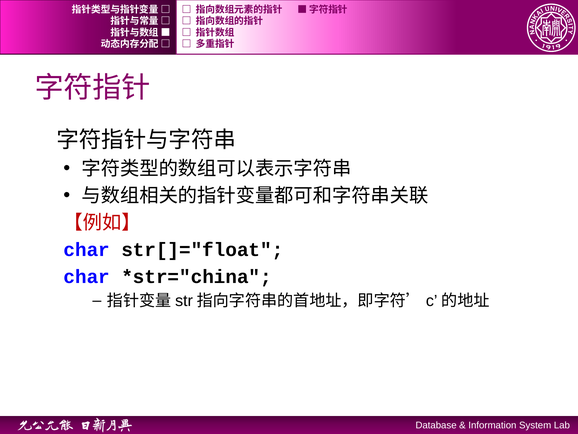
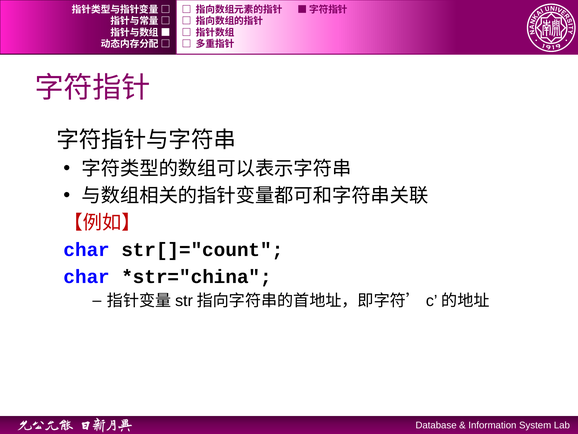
str[]="float: str[]="float -> str[]="count
